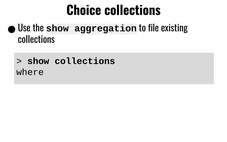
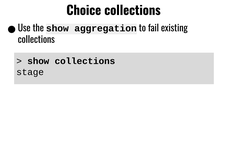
file: file -> fail
where: where -> stage
